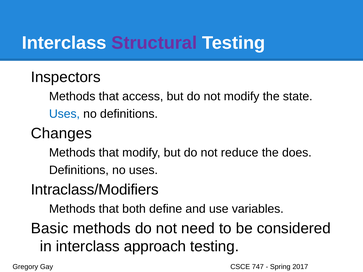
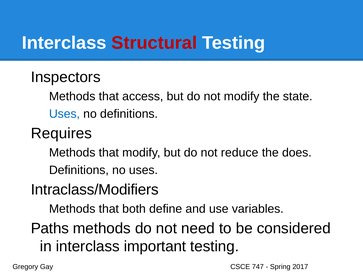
Structural colour: purple -> red
Changes: Changes -> Requires
Basic: Basic -> Paths
approach: approach -> important
